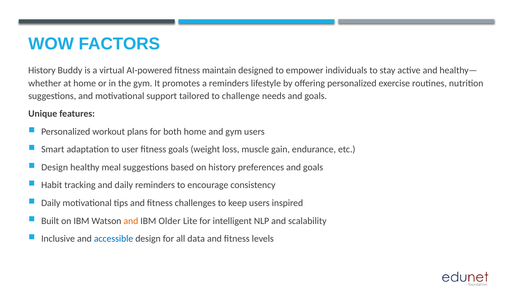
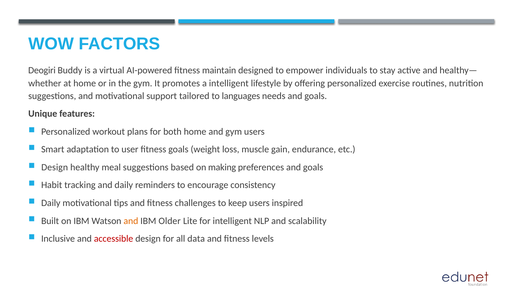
History at (42, 70): History -> Deogiri
a reminders: reminders -> intelligent
challenge: challenge -> languages
on history: history -> making
accessible colour: blue -> red
